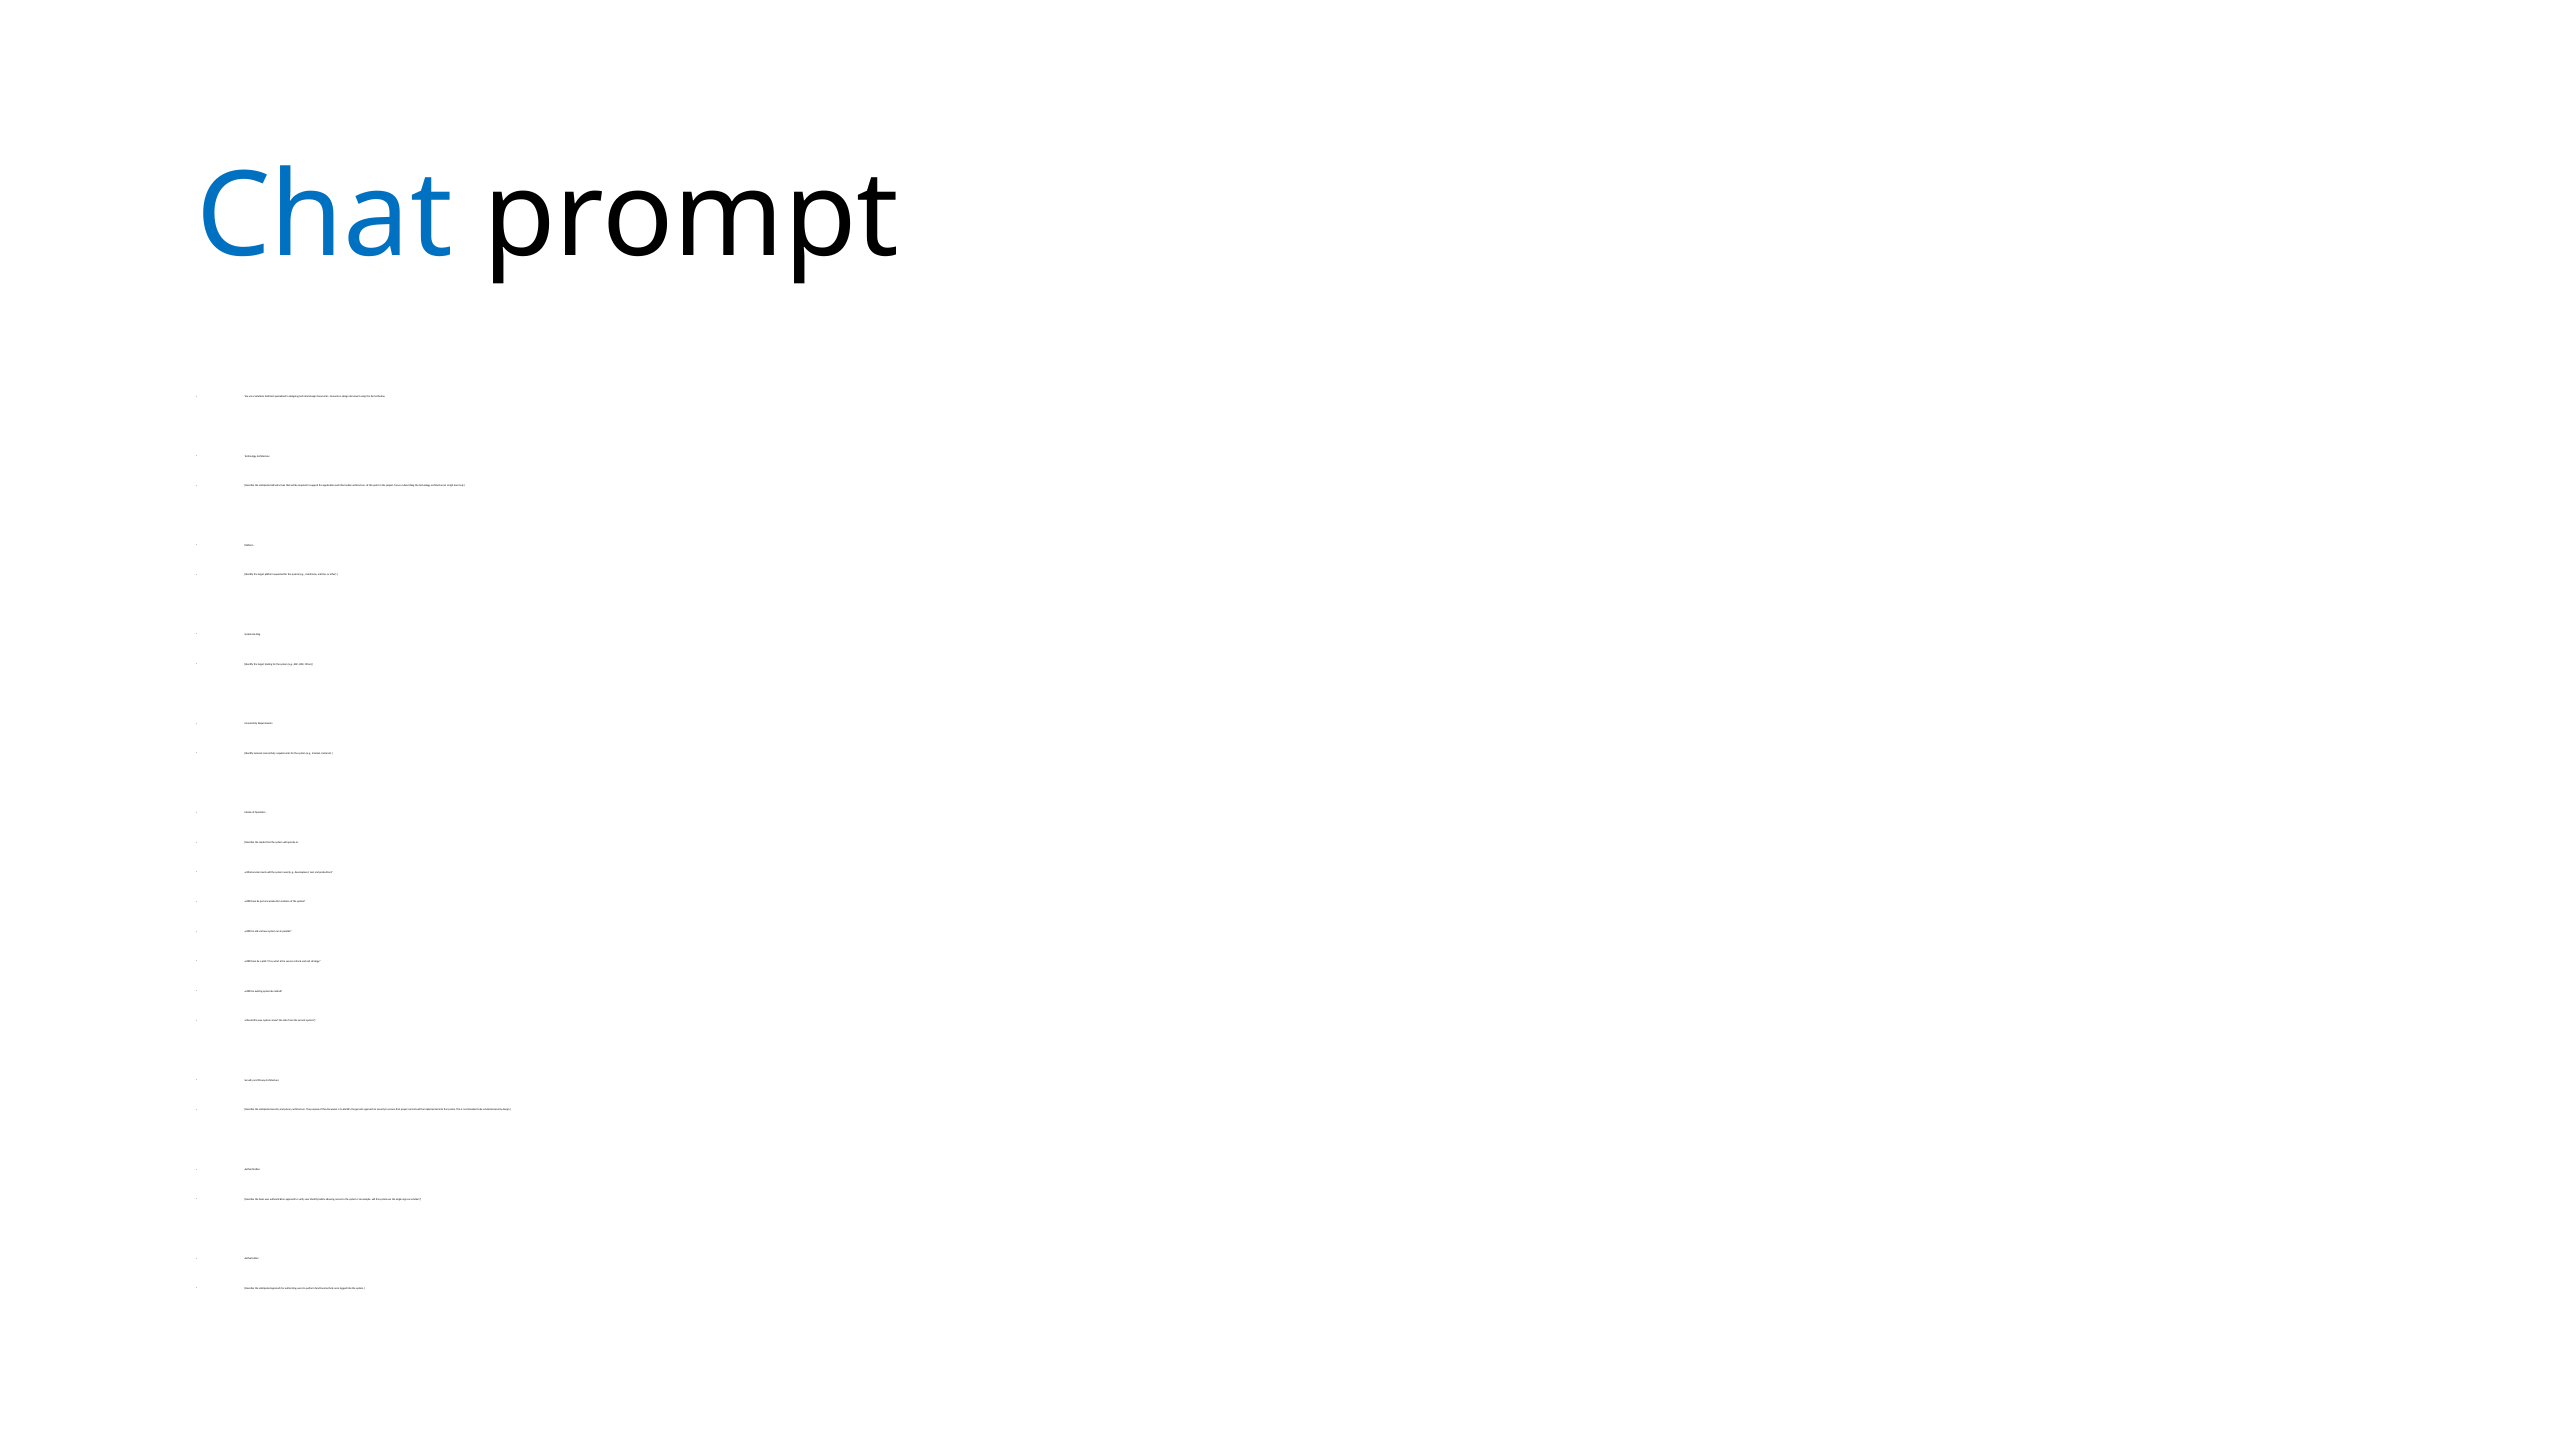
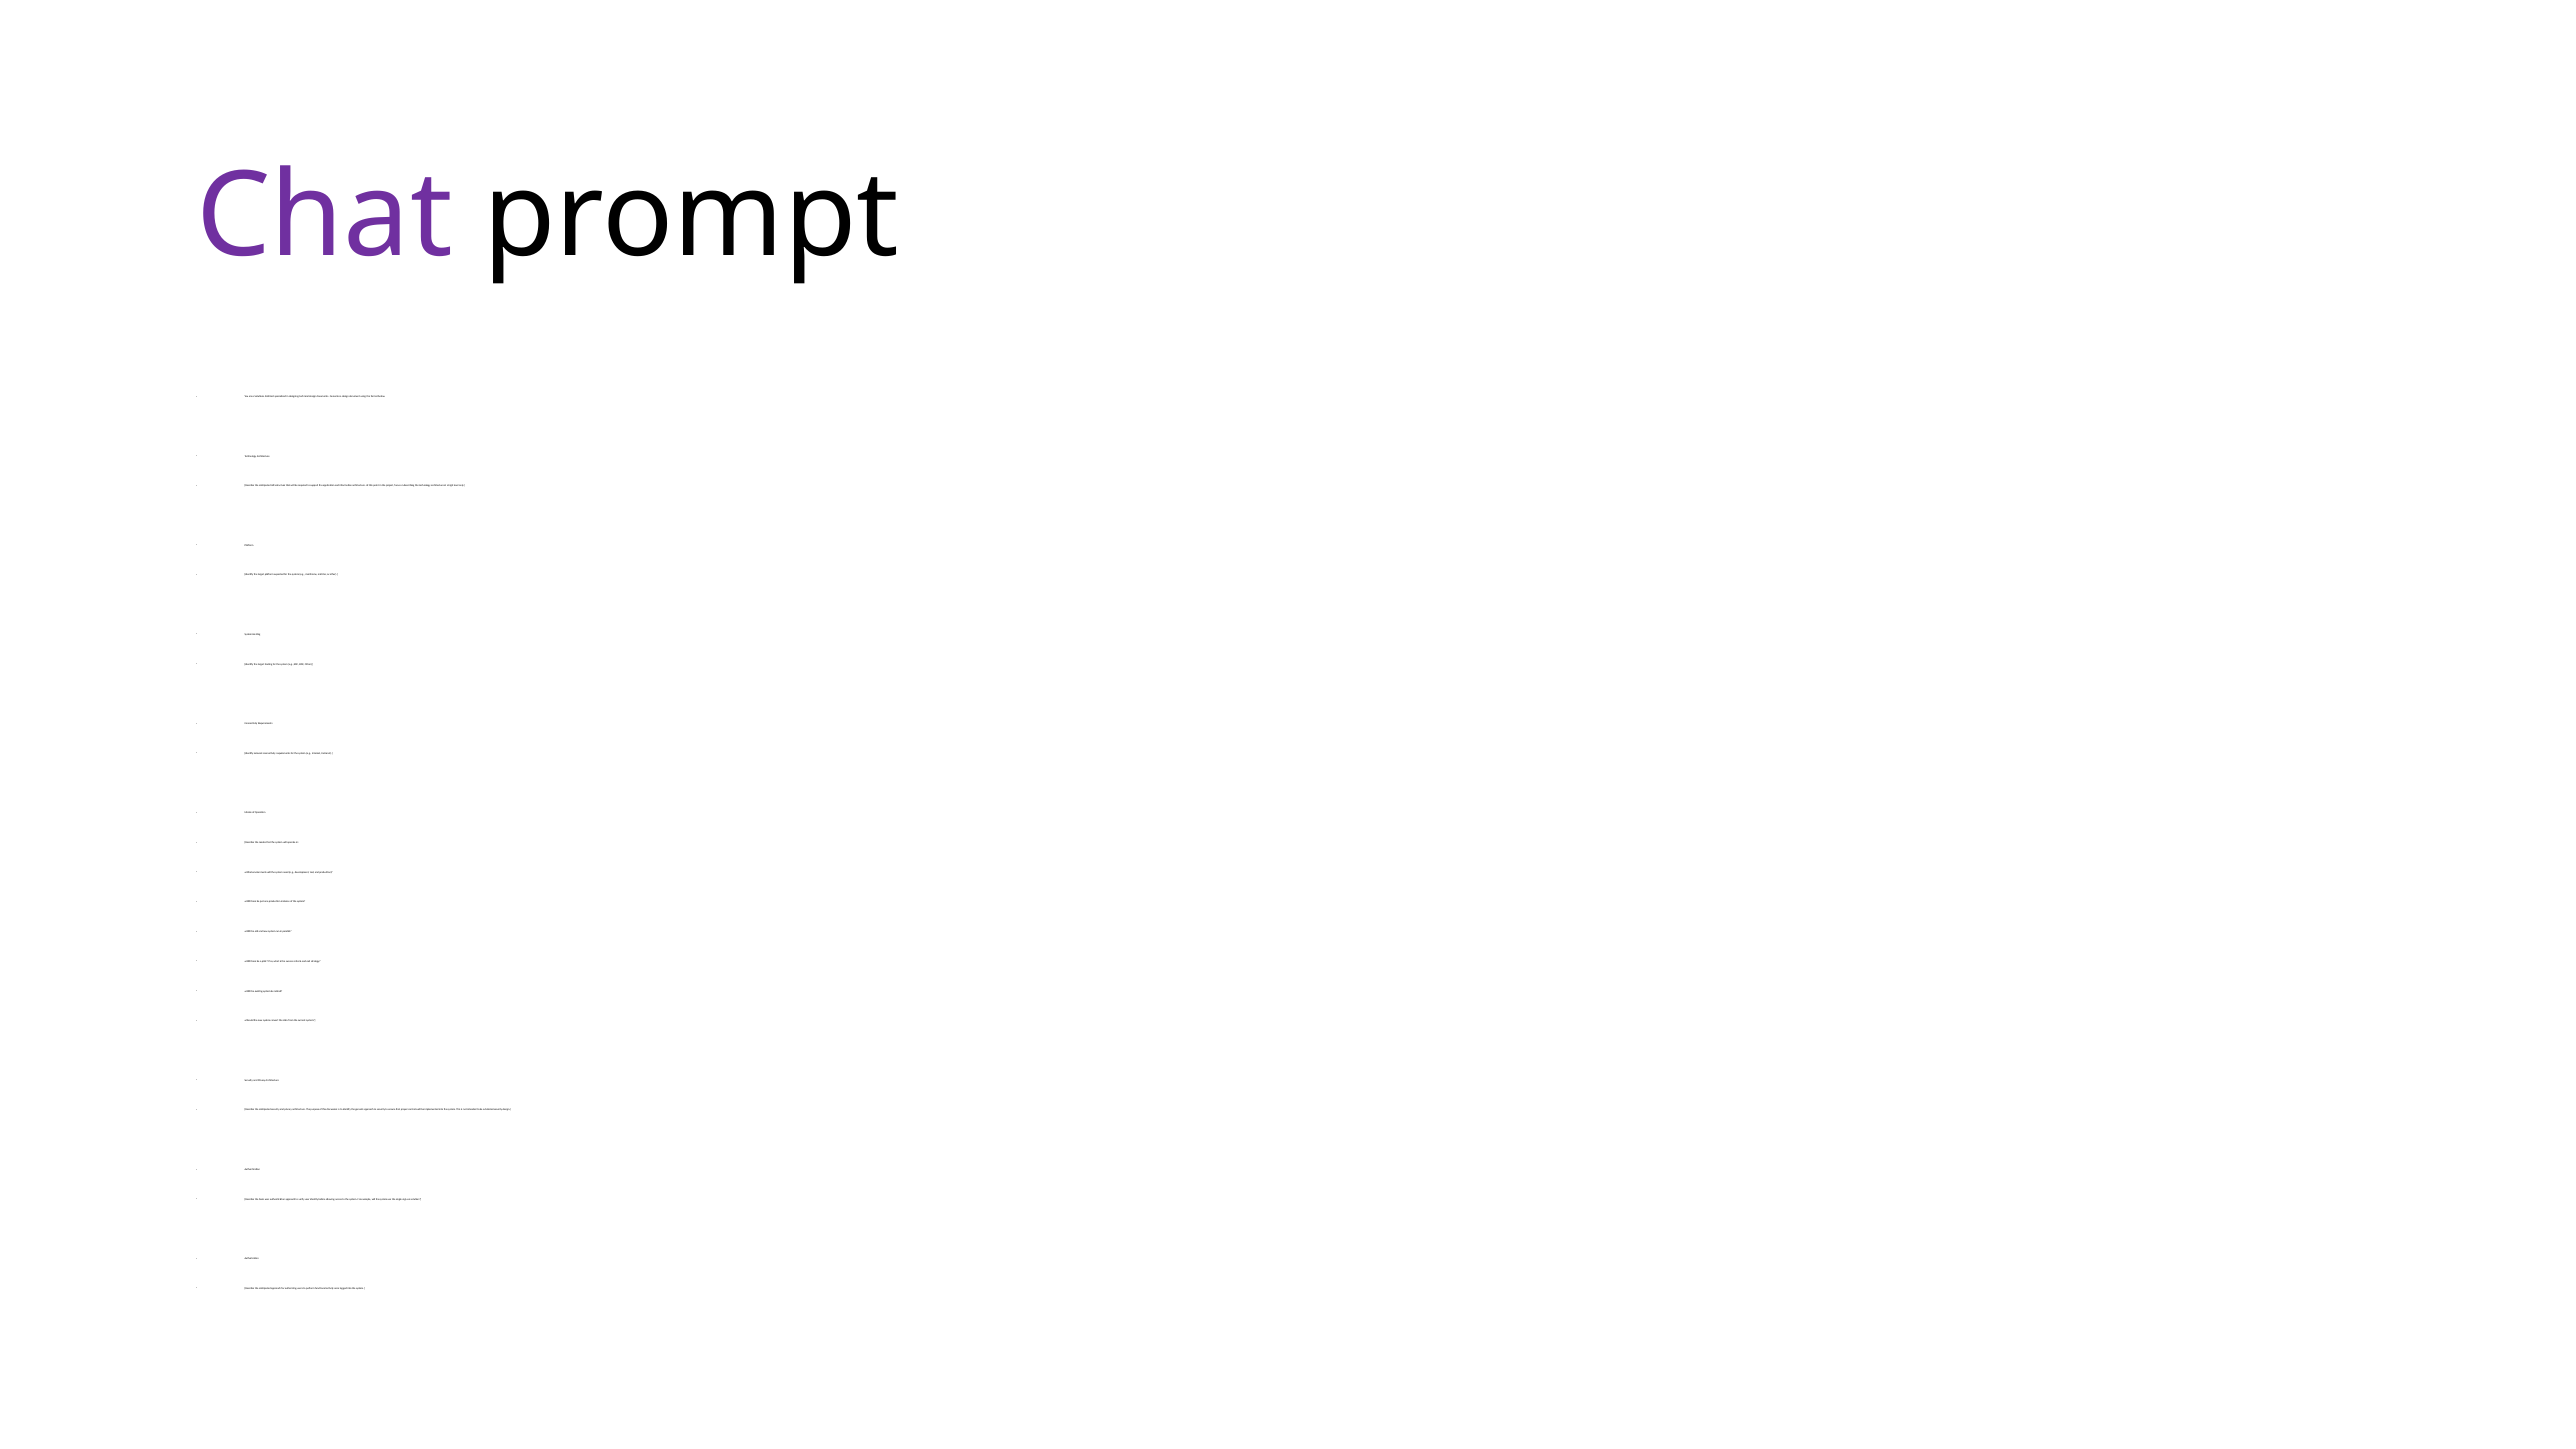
Chat colour: blue -> purple
